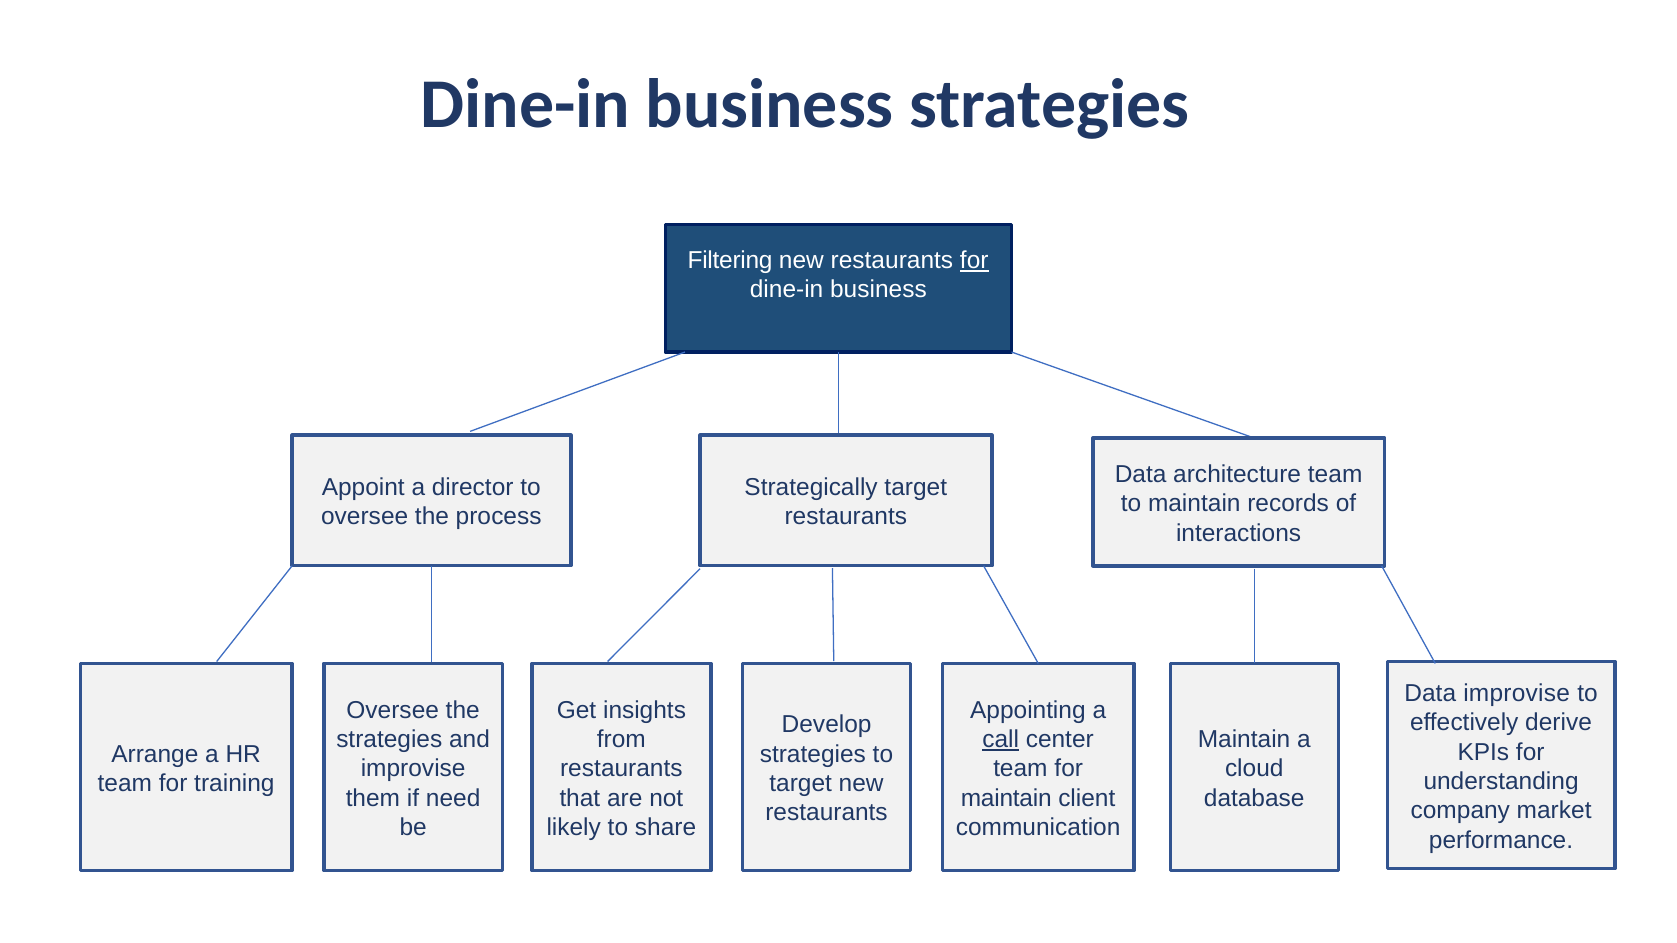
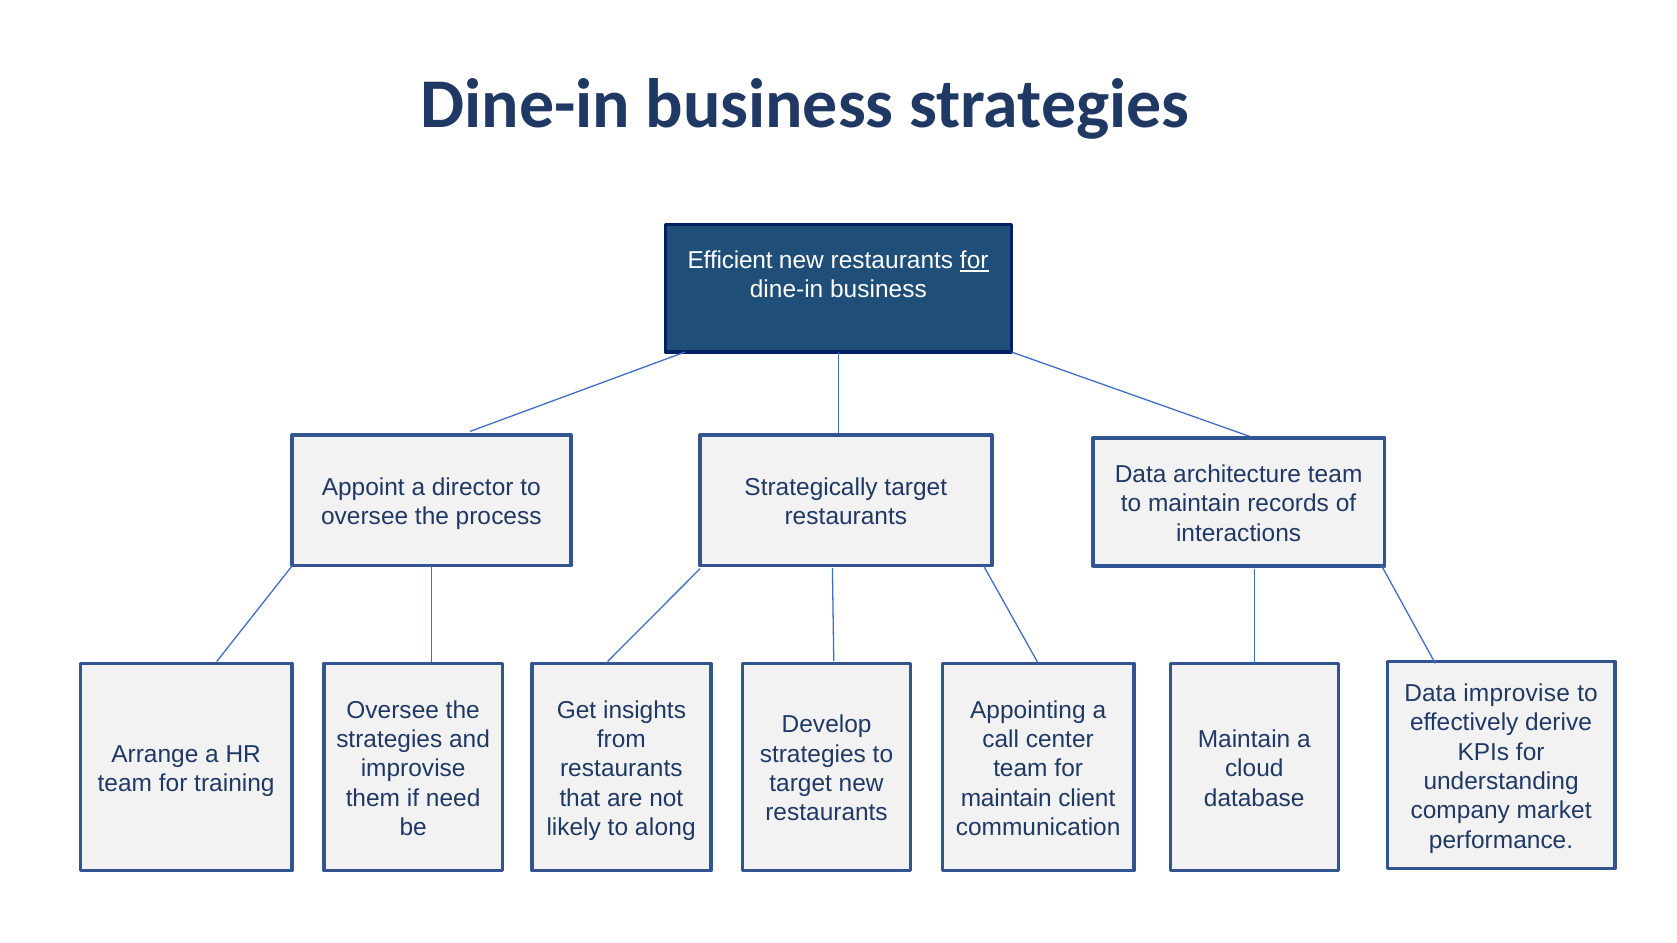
Filtering: Filtering -> Efficient
call underline: present -> none
share: share -> along
